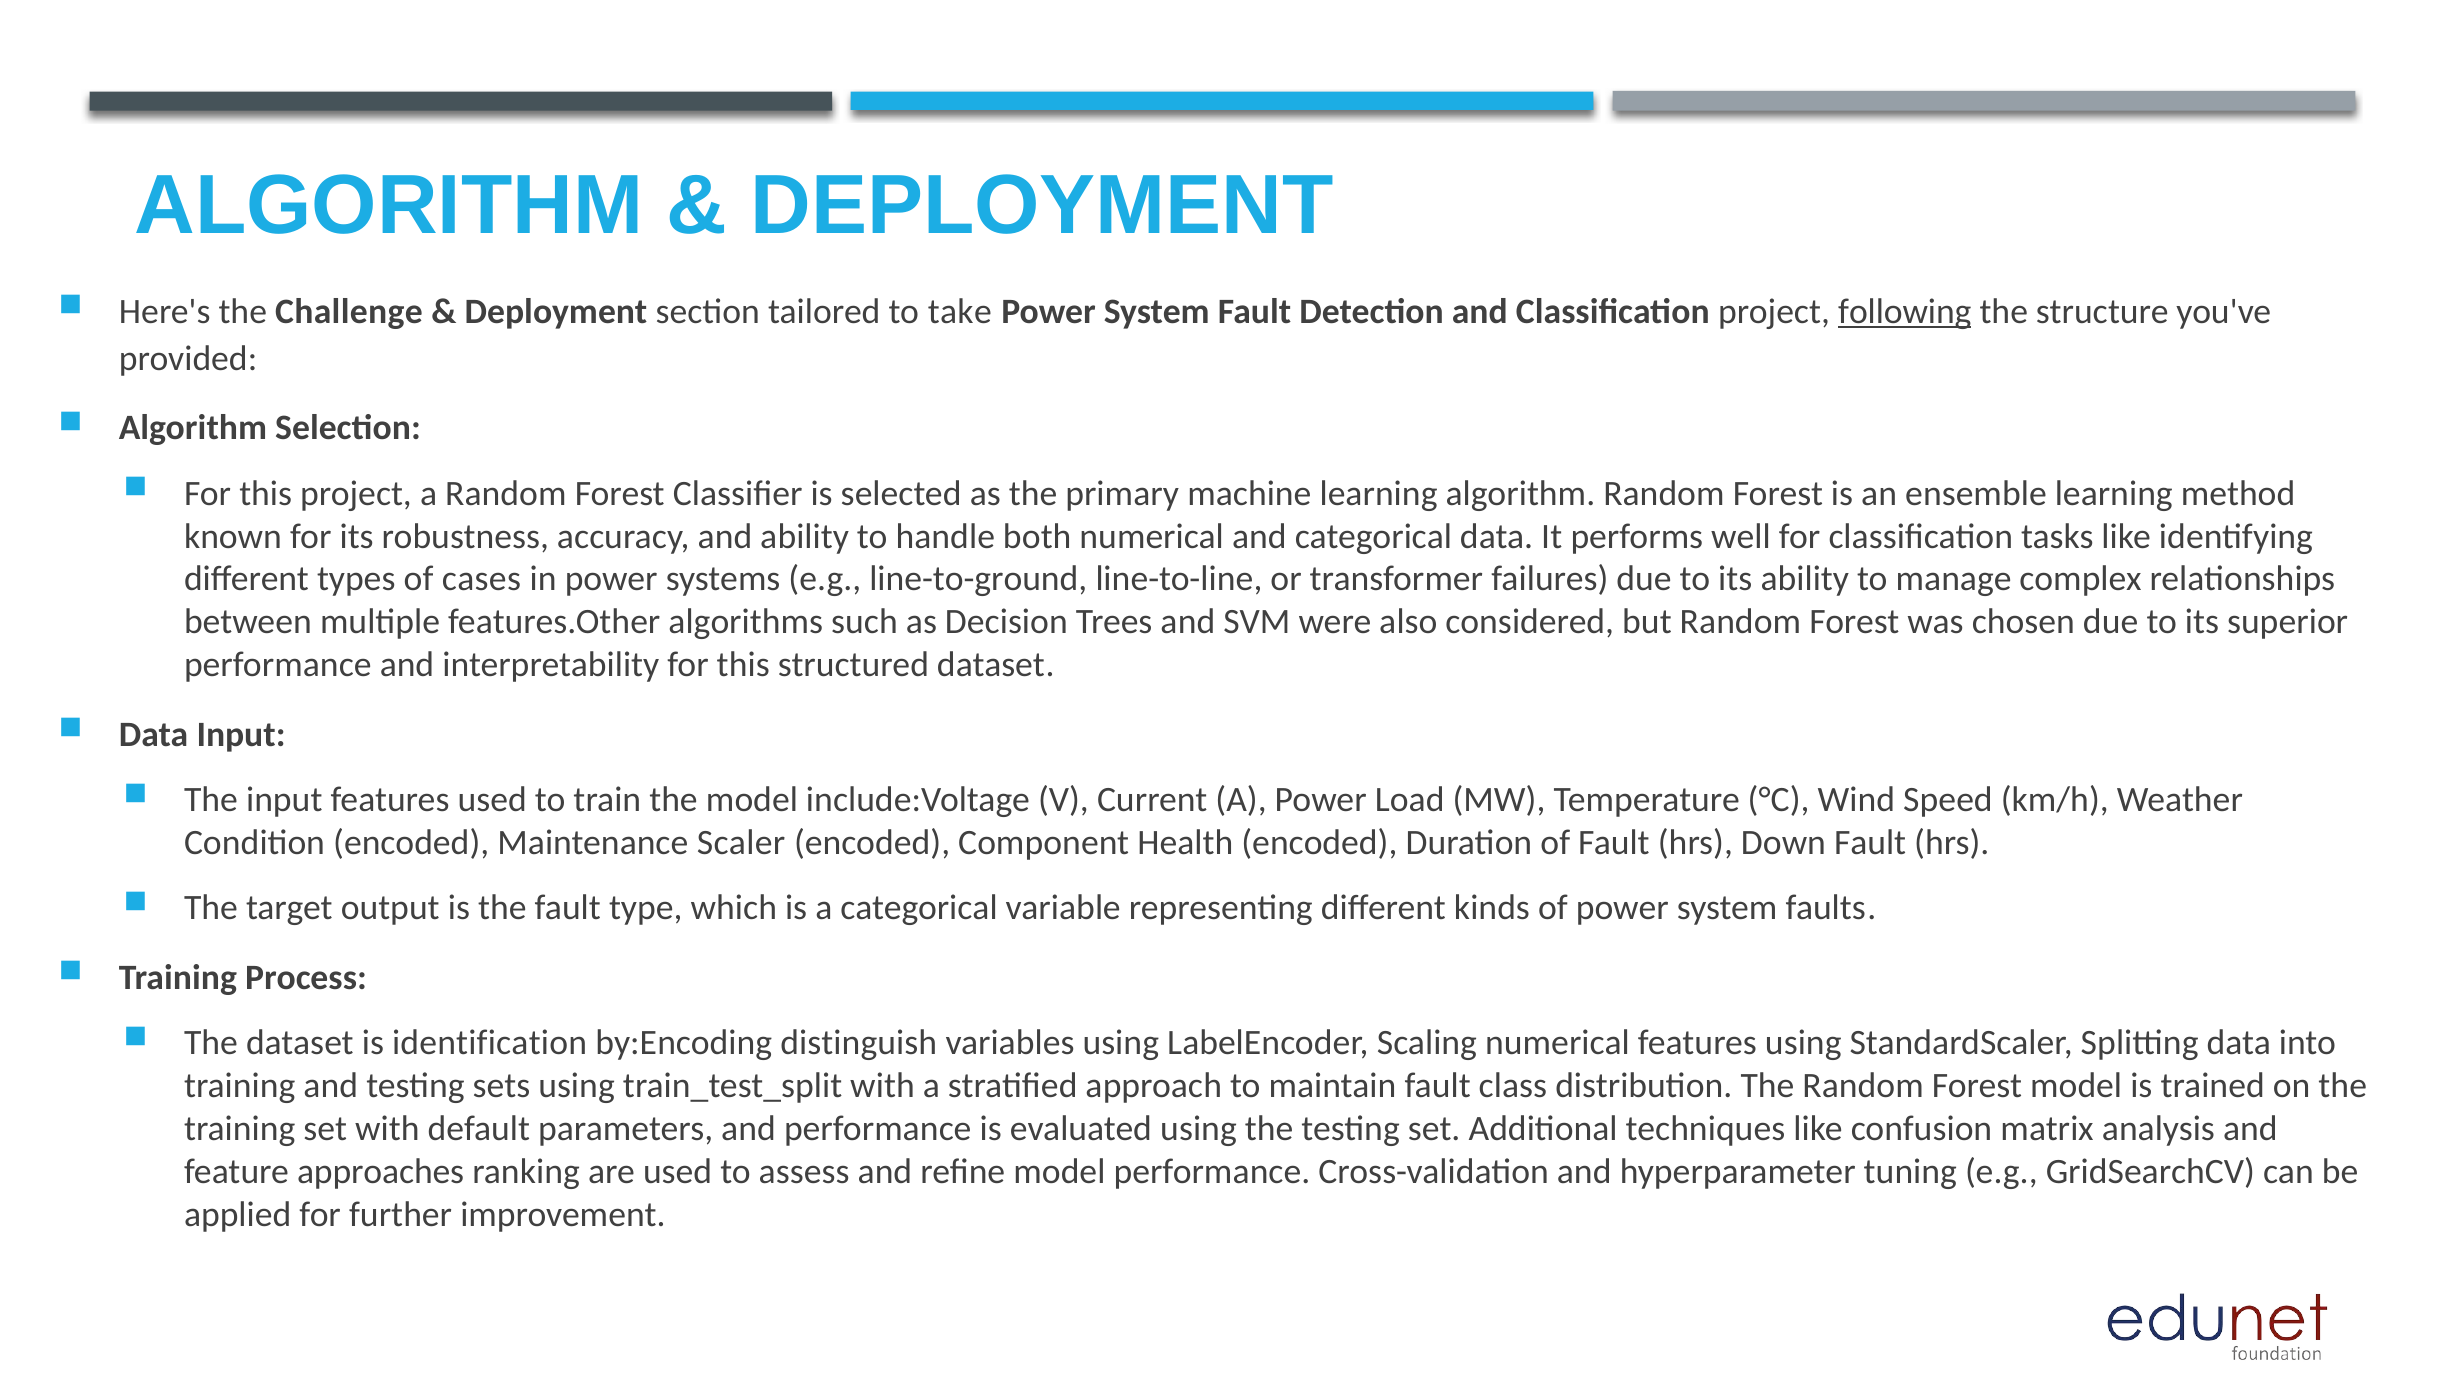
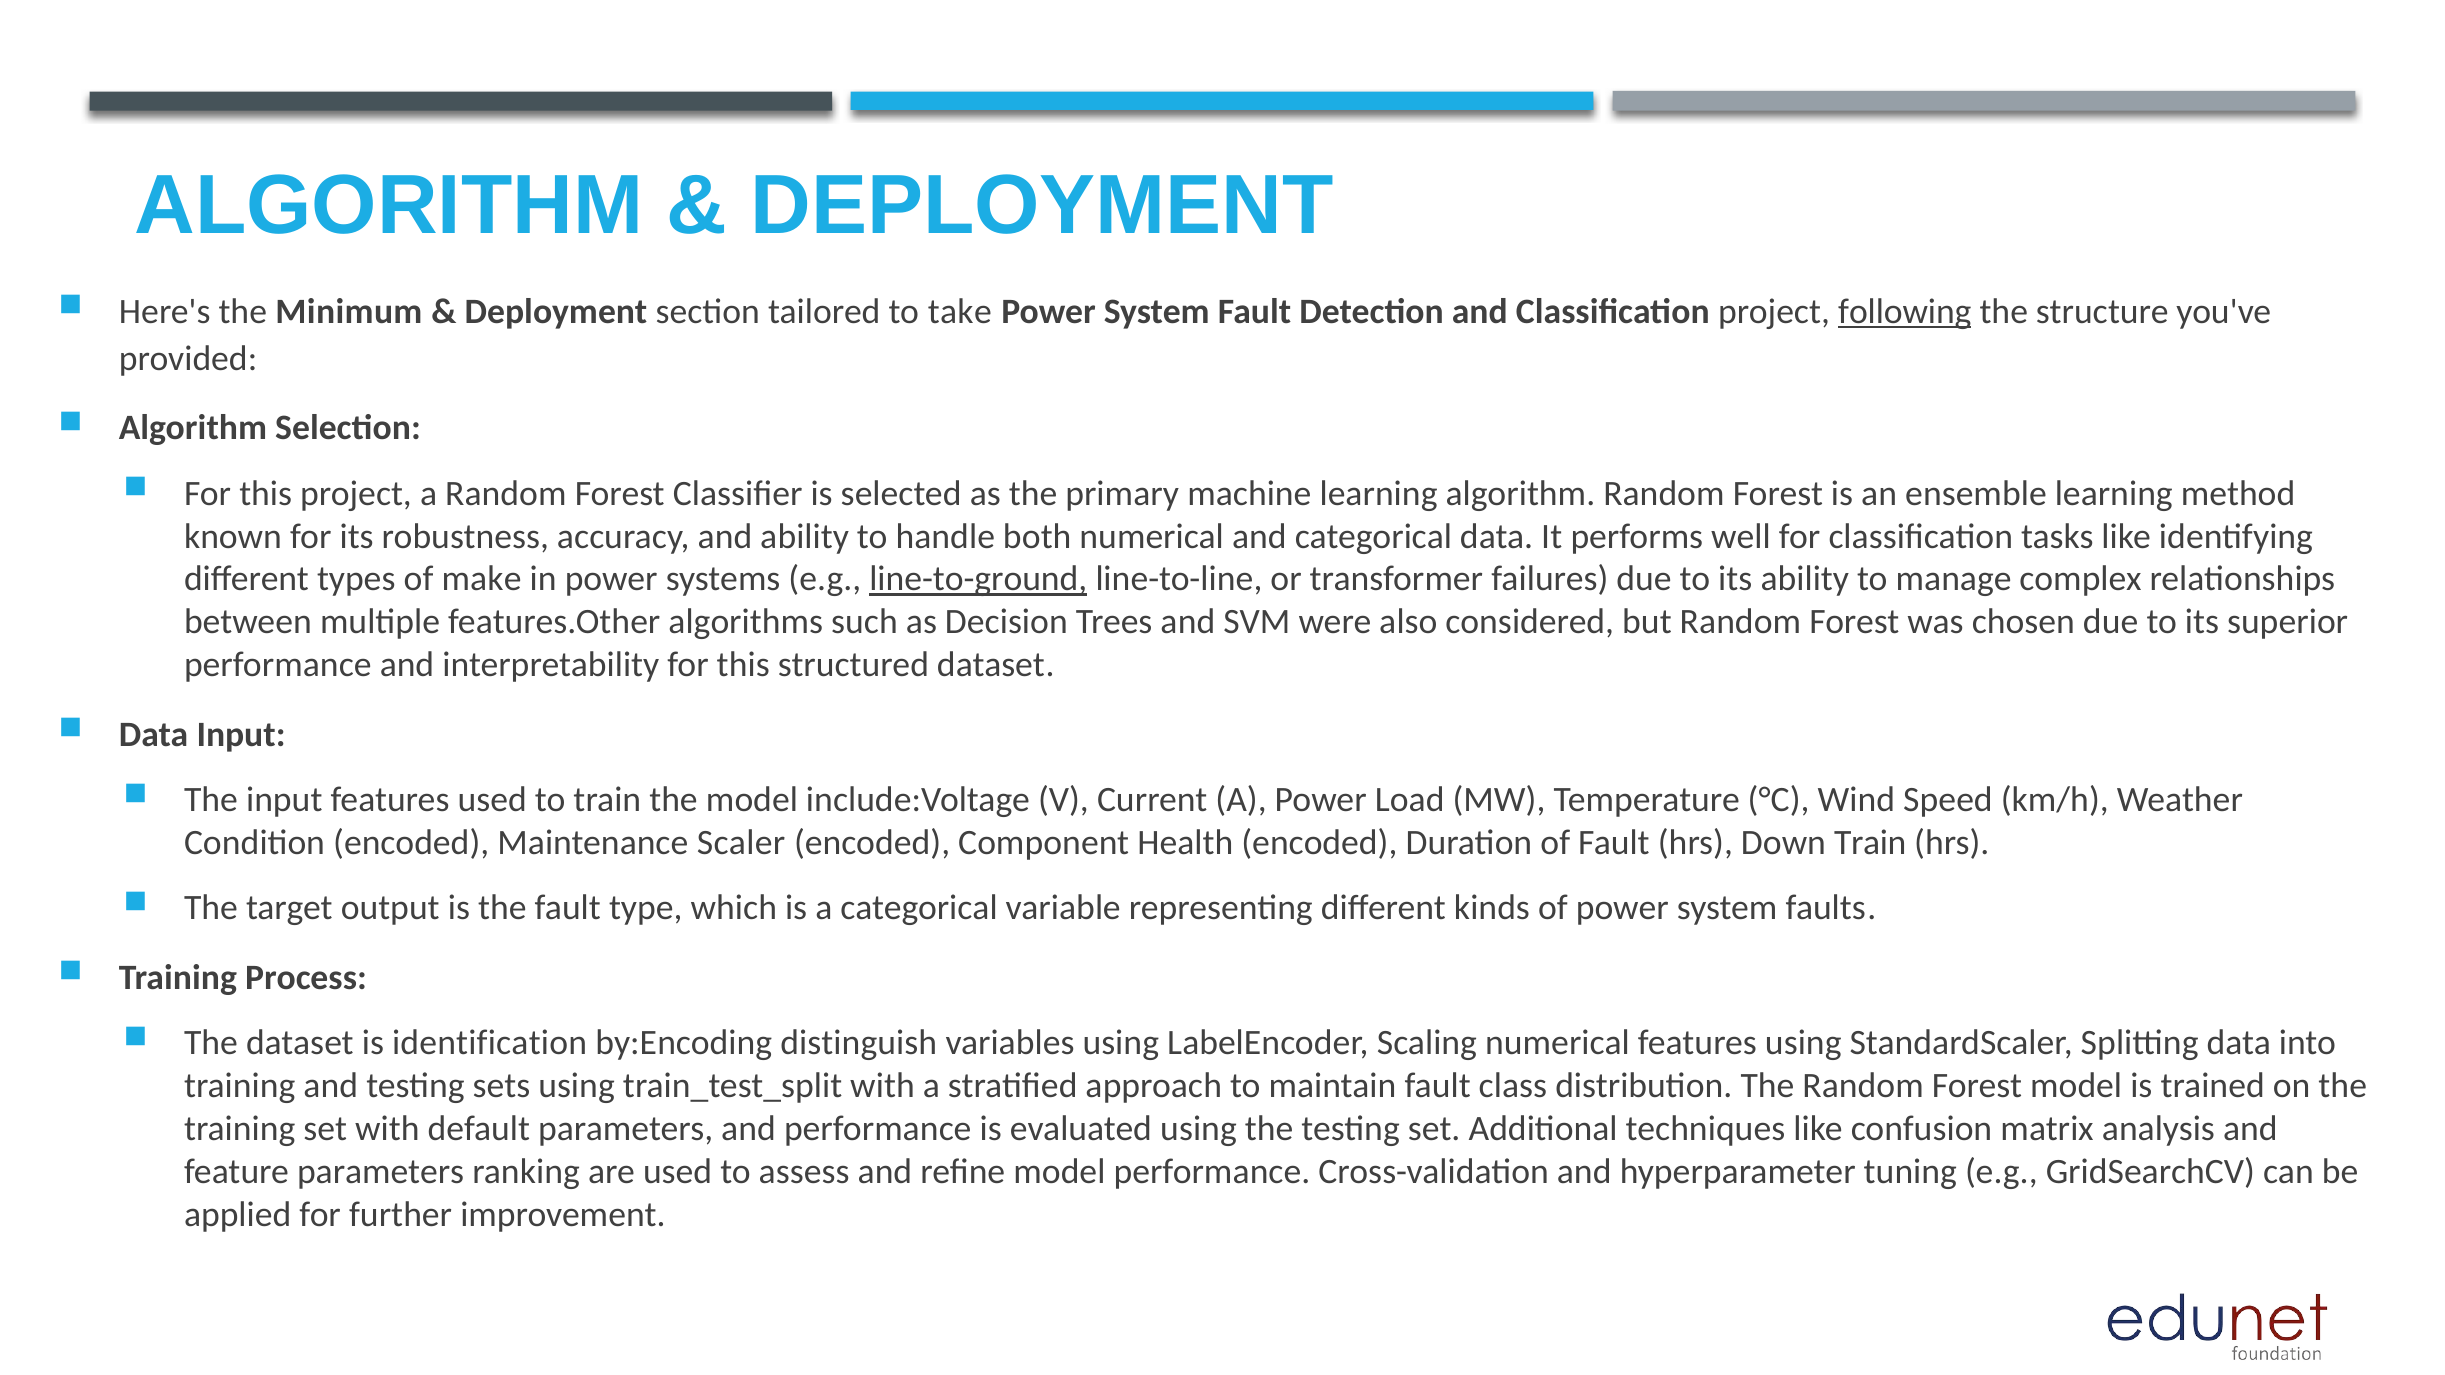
Challenge: Challenge -> Minimum
cases: cases -> make
line-to-ground underline: none -> present
Down Fault: Fault -> Train
feature approaches: approaches -> parameters
